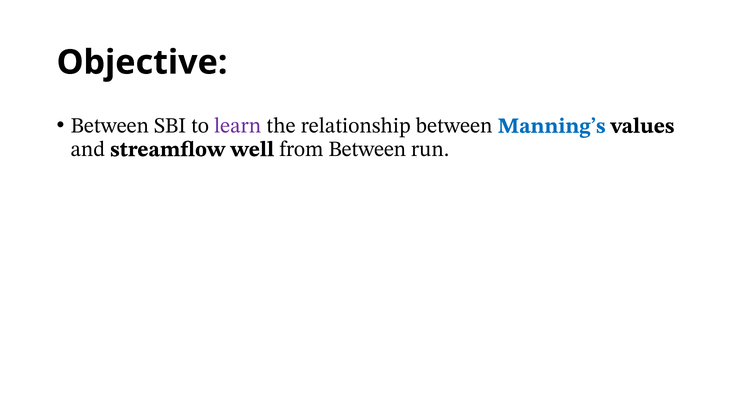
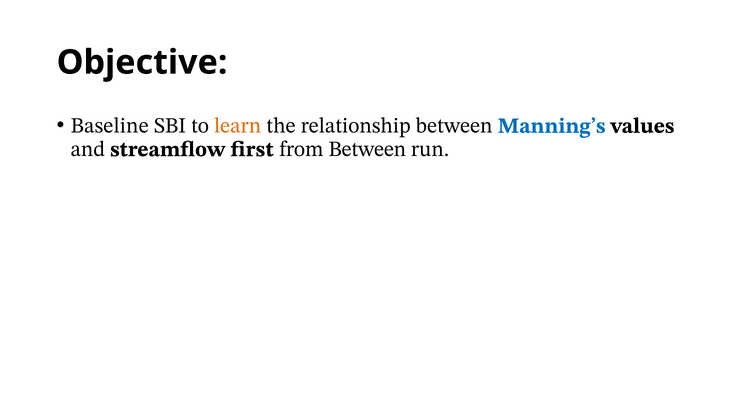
Between at (110, 126): Between -> Baseline
learn colour: purple -> orange
well: well -> first
